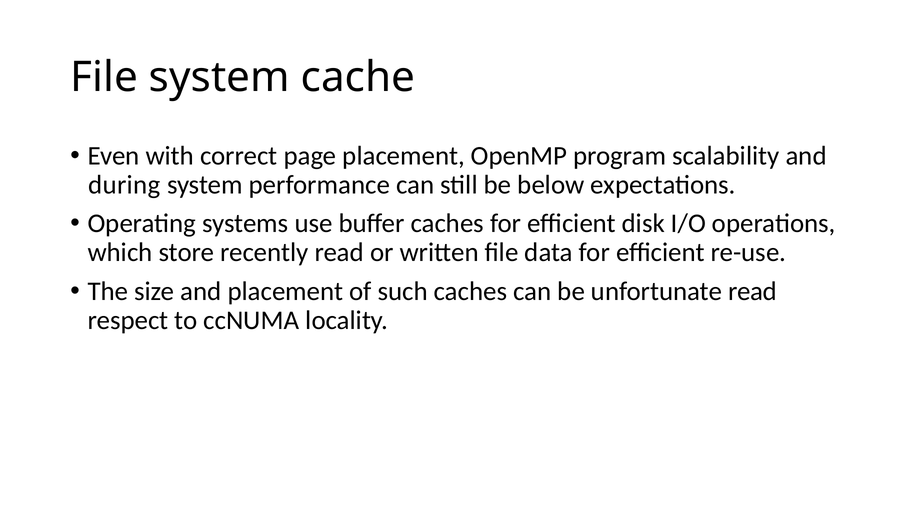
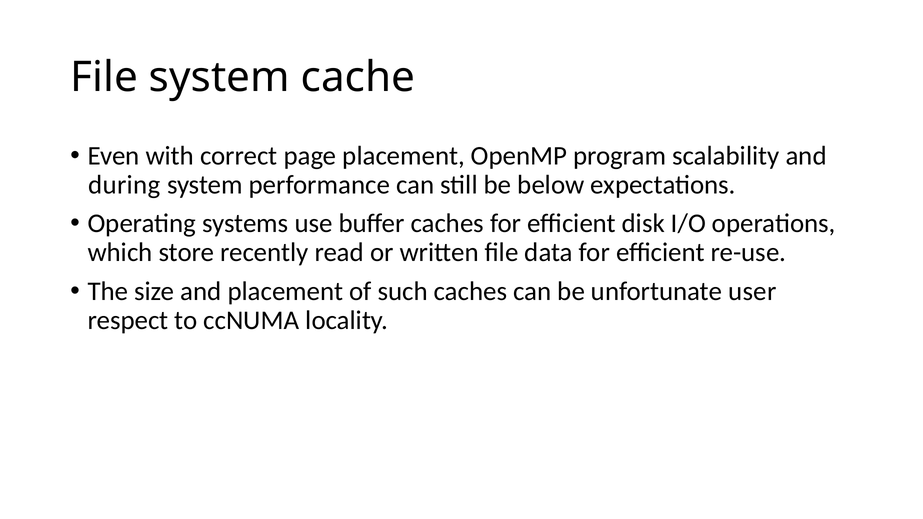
unfortunate read: read -> user
